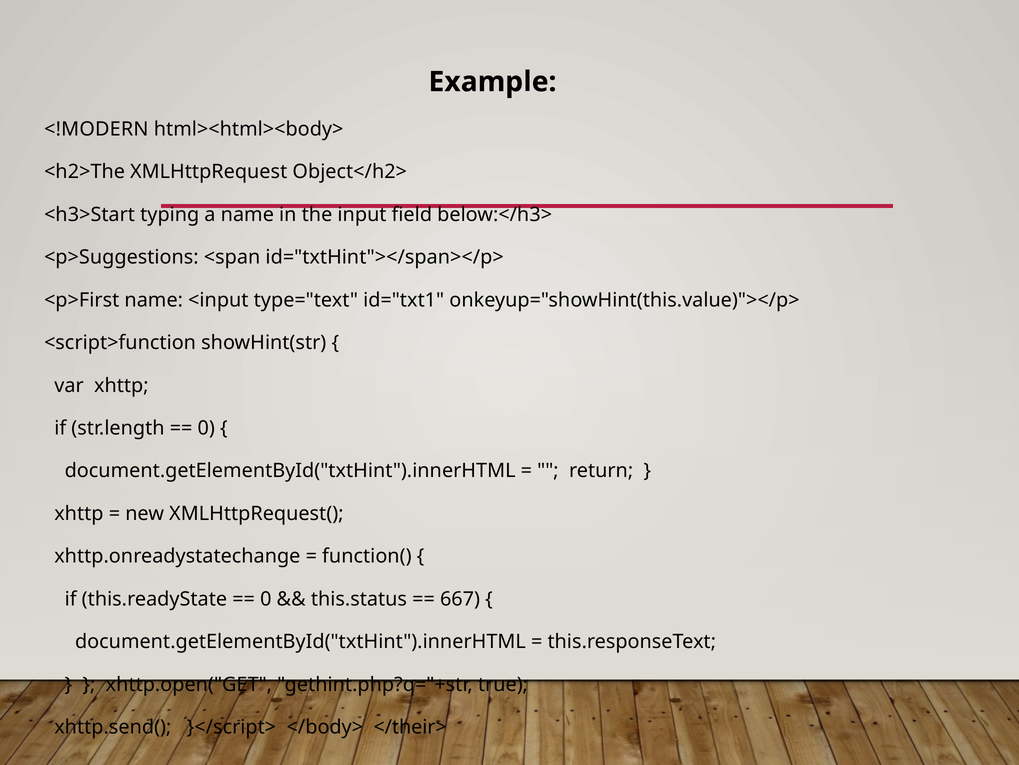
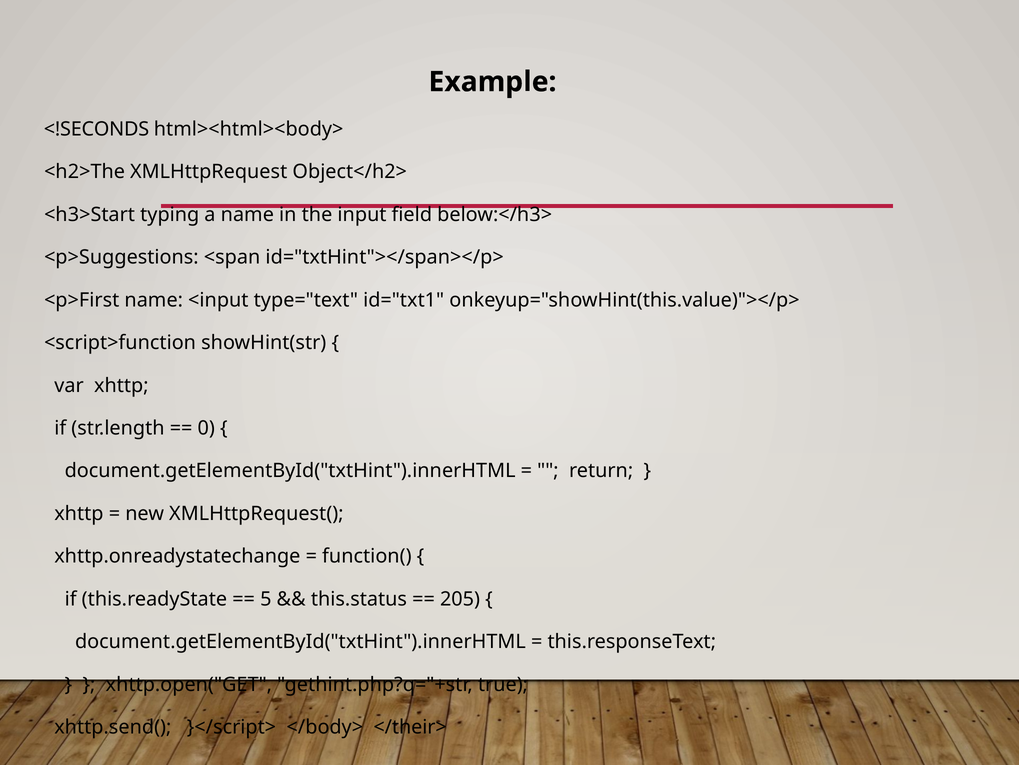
<!MODERN: <!MODERN -> <!SECONDS
0 at (266, 599): 0 -> 5
667: 667 -> 205
